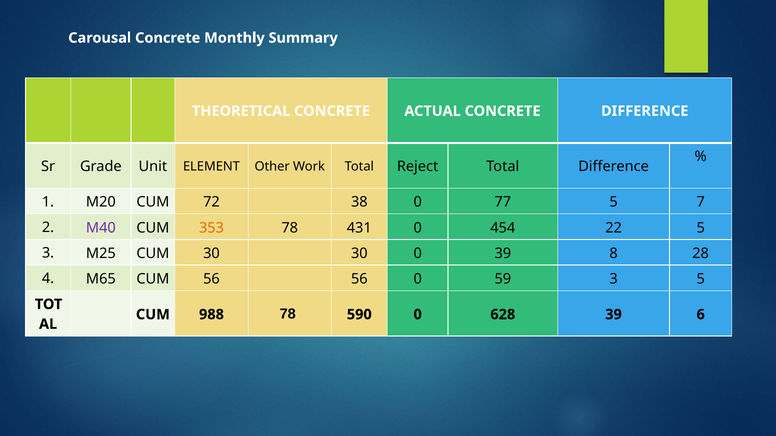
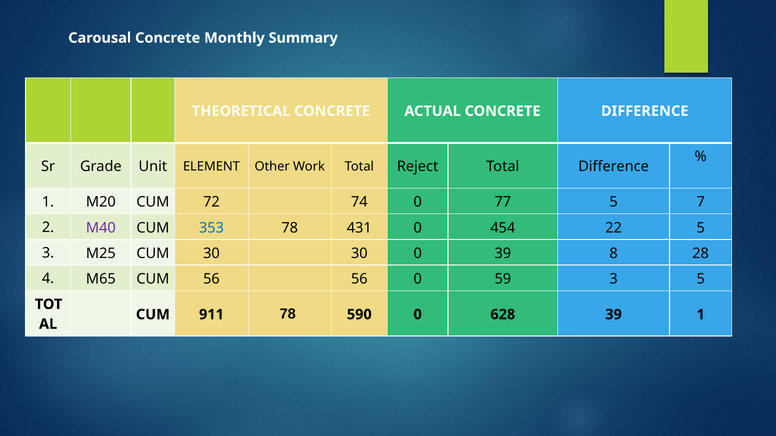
38: 38 -> 74
353 colour: orange -> blue
988: 988 -> 911
39 6: 6 -> 1
